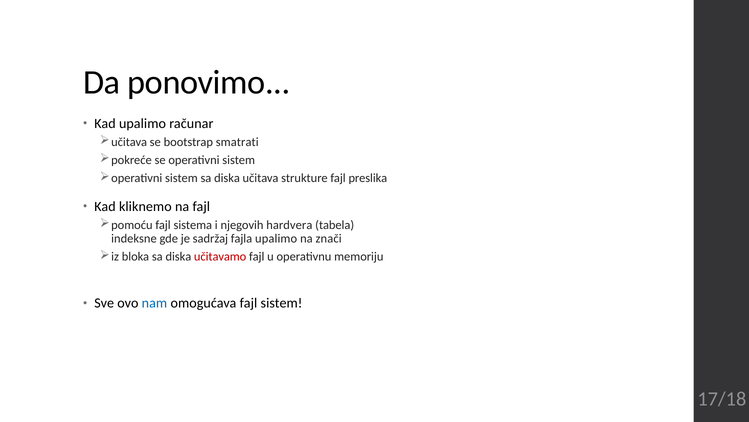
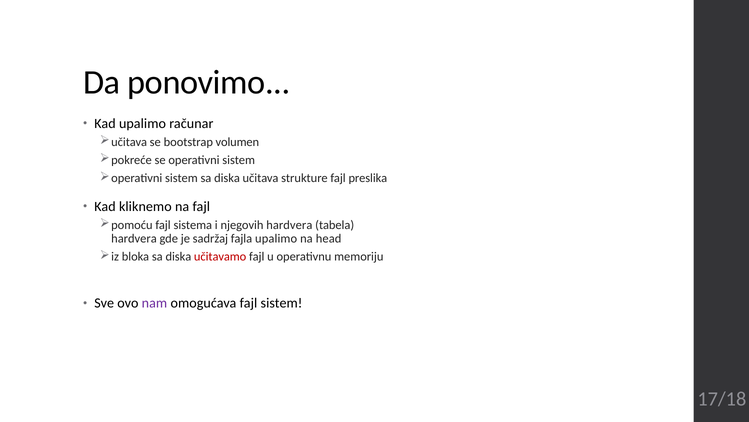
smatrati: smatrati -> volumen
indeksne at (134, 238): indeksne -> hardvera
znači: znači -> head
nam colour: blue -> purple
